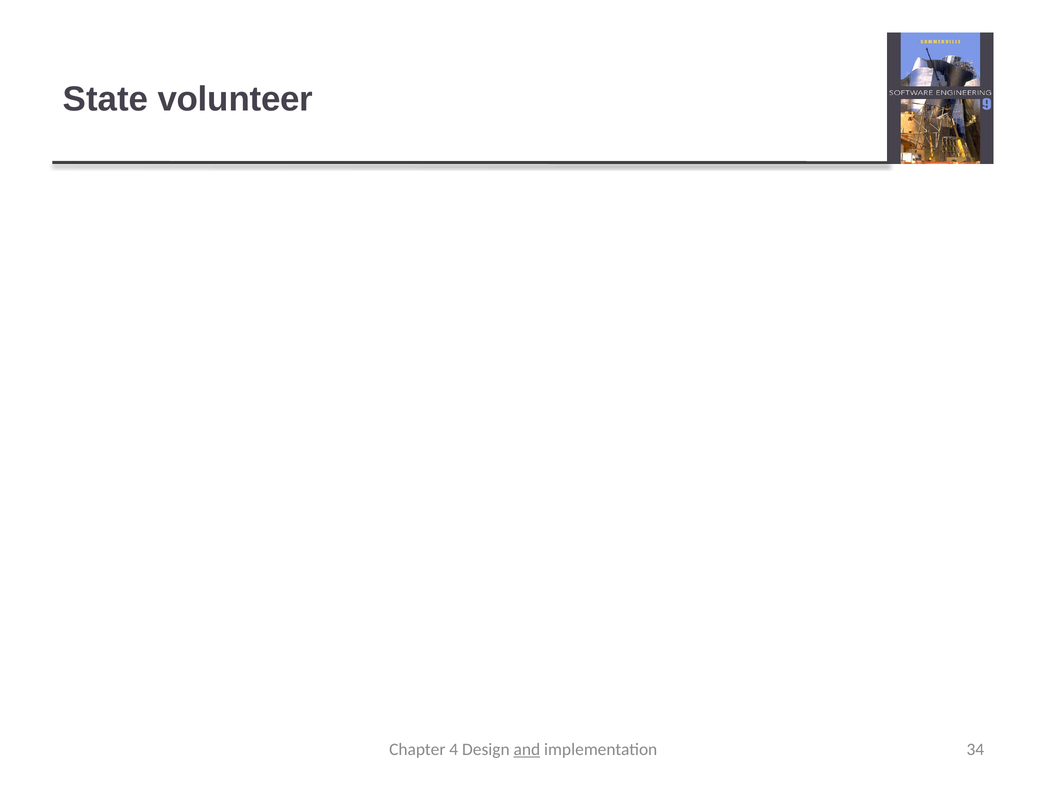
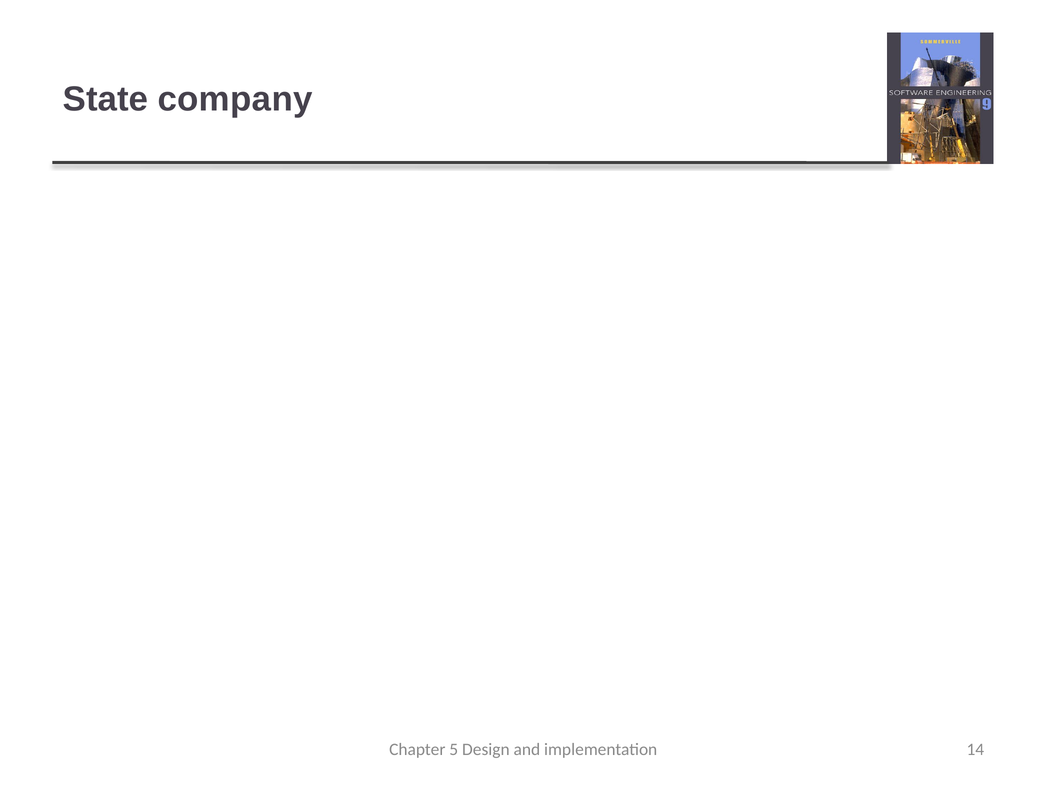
volunteer: volunteer -> company
4: 4 -> 5
and at (527, 750) underline: present -> none
34: 34 -> 14
